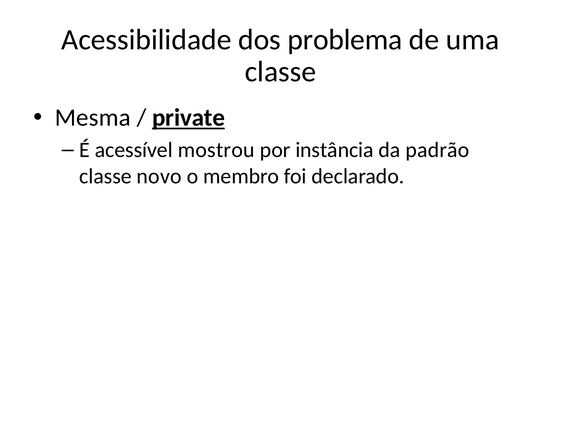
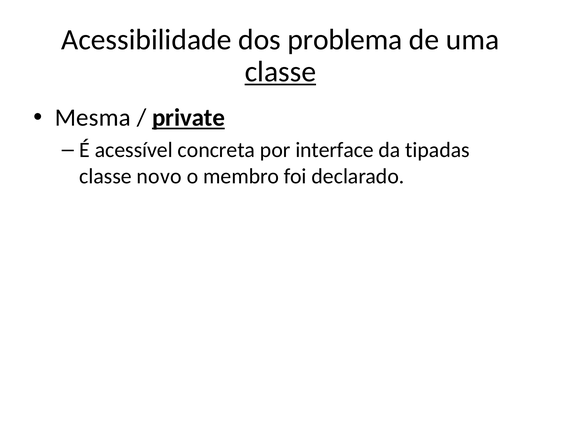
classe at (280, 72) underline: none -> present
mostrou: mostrou -> concreta
instância: instância -> interface
padrão: padrão -> tipadas
